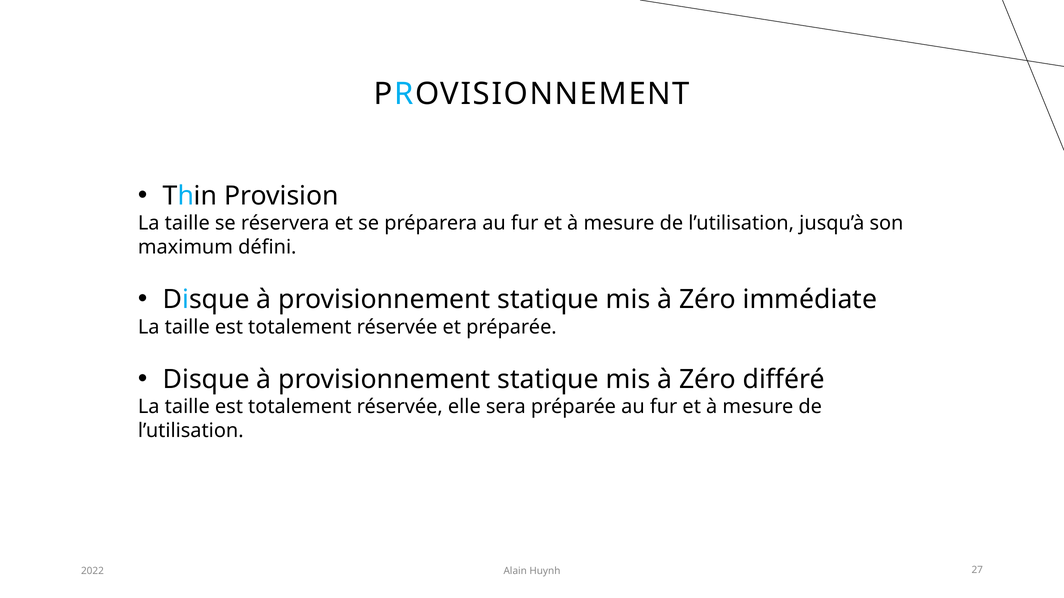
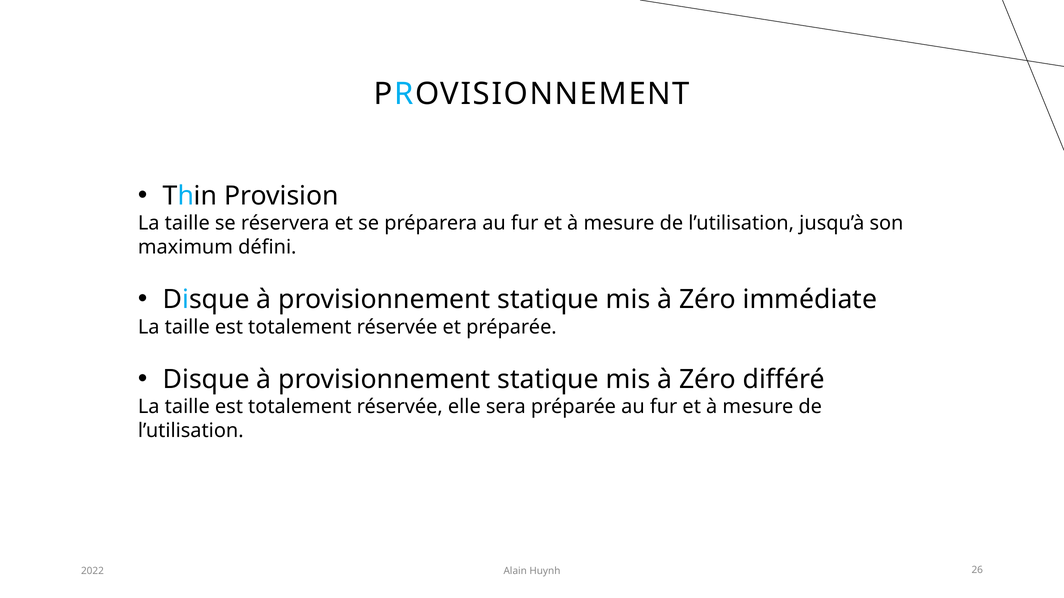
27: 27 -> 26
